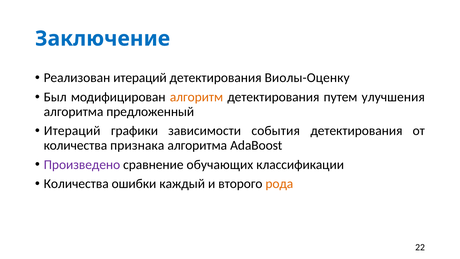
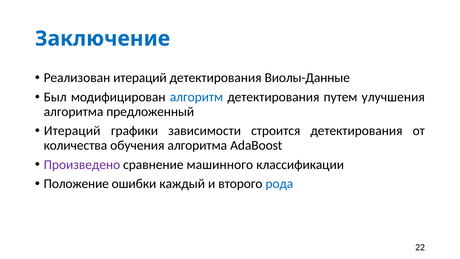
Виолы-Оценку: Виолы-Оценку -> Виолы-Данные
алгоритм colour: orange -> blue
события: события -> строится
признака: признака -> обучения
обучающих: обучающих -> машинного
Количества at (76, 184): Количества -> Положение
рода colour: orange -> blue
